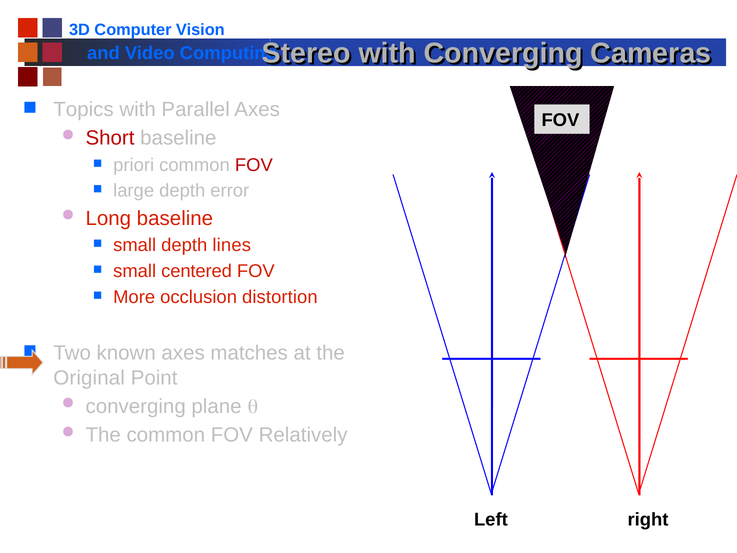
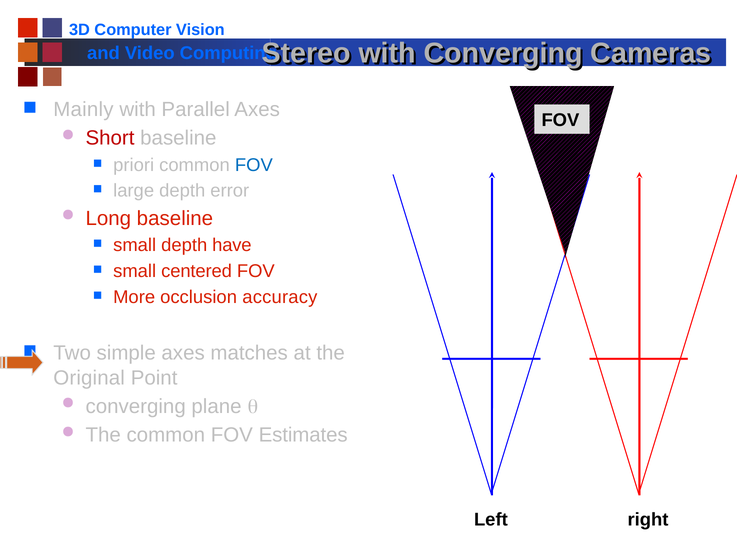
Topics: Topics -> Mainly
FOV at (254, 165) colour: red -> blue
lines: lines -> have
distortion: distortion -> accuracy
known: known -> simple
Relatively: Relatively -> Estimates
